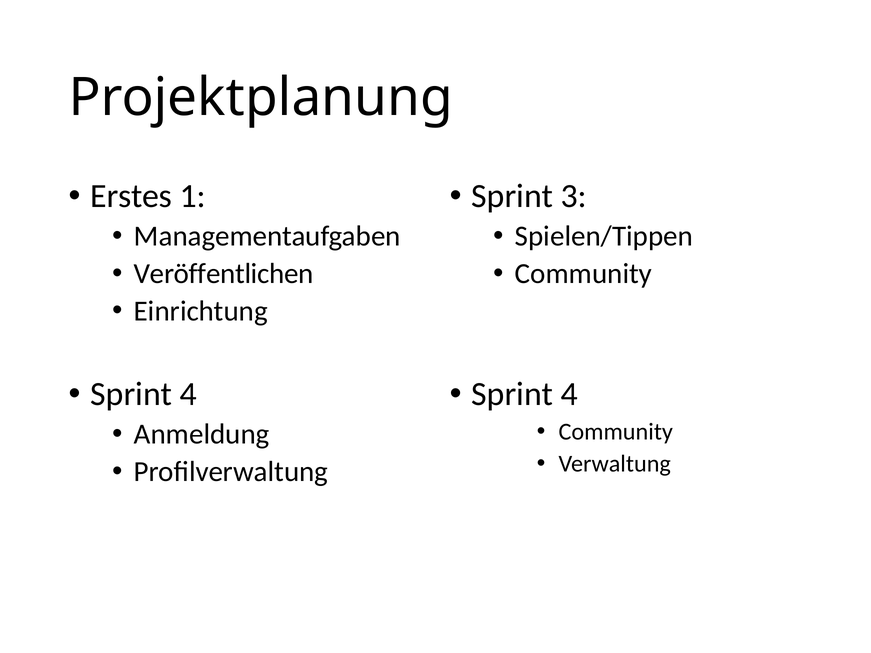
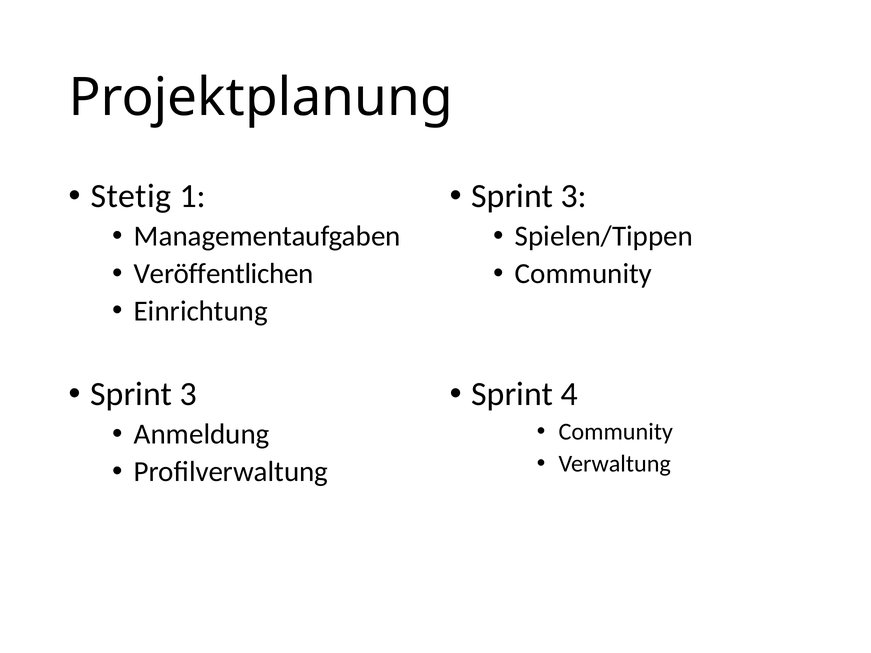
Erstes: Erstes -> Stetig
4 at (188, 394): 4 -> 3
